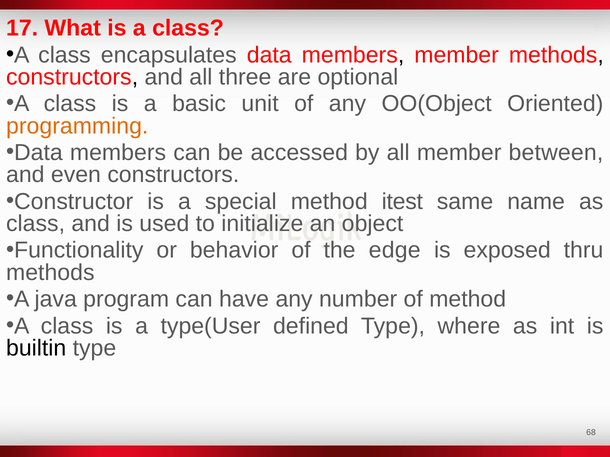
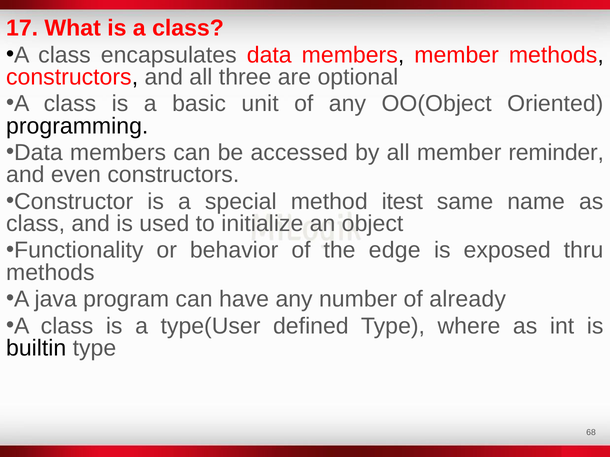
programming colour: orange -> black
between: between -> reminder
of method: method -> already
